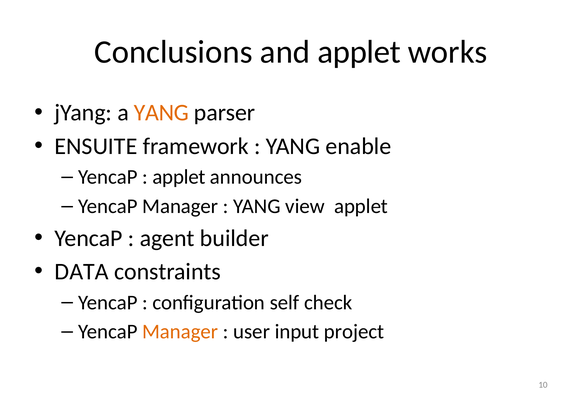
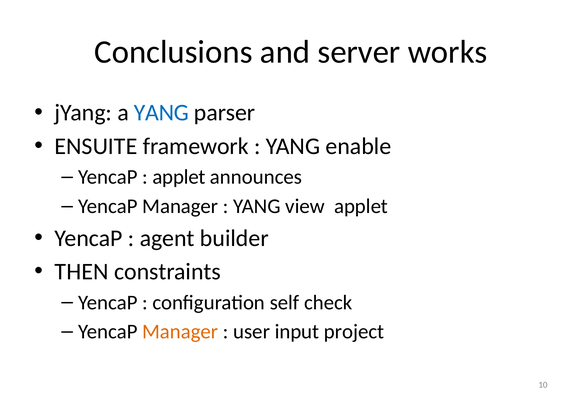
and applet: applet -> server
YANG at (161, 113) colour: orange -> blue
DATA: DATA -> THEN
